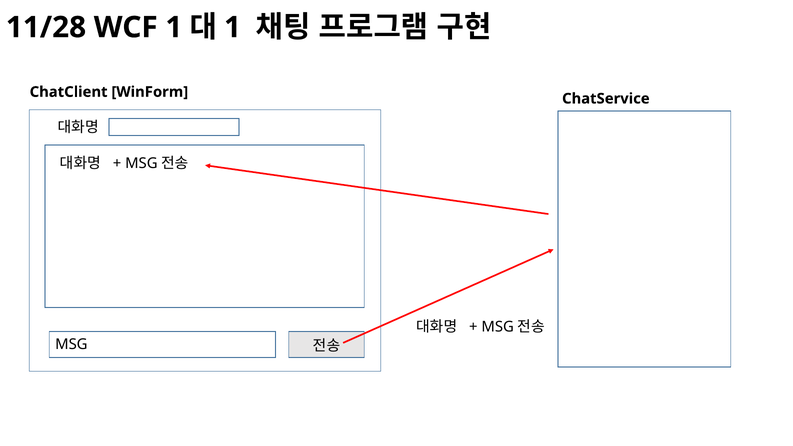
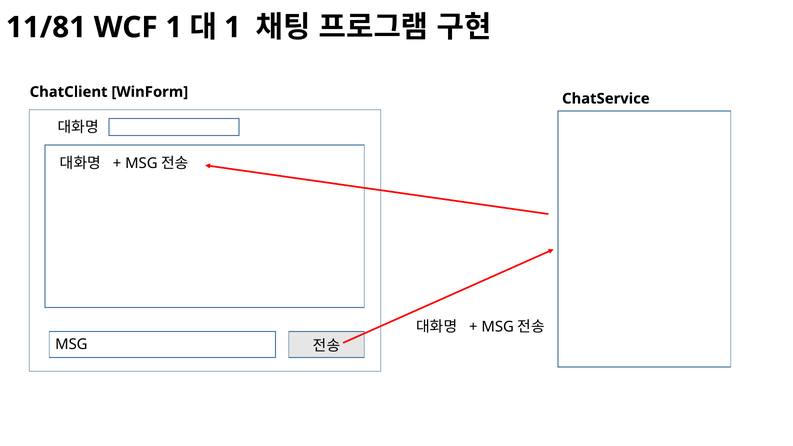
11/28: 11/28 -> 11/81
